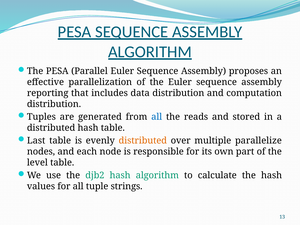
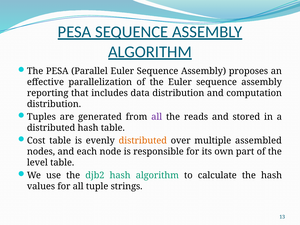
all at (157, 117) colour: blue -> purple
Last: Last -> Cost
parallelize: parallelize -> assembled
